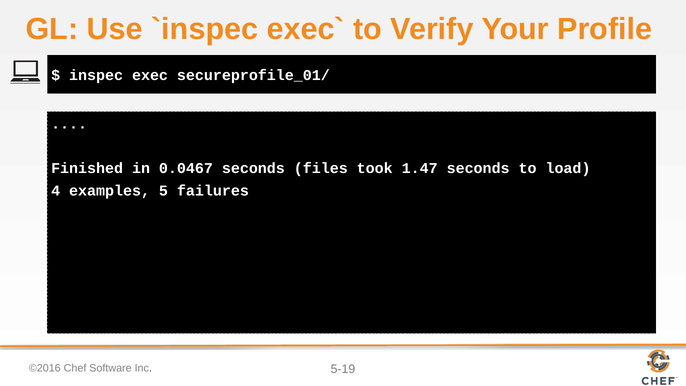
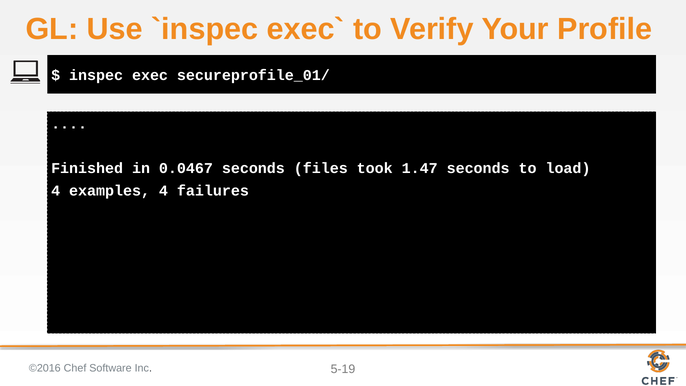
examples 5: 5 -> 4
